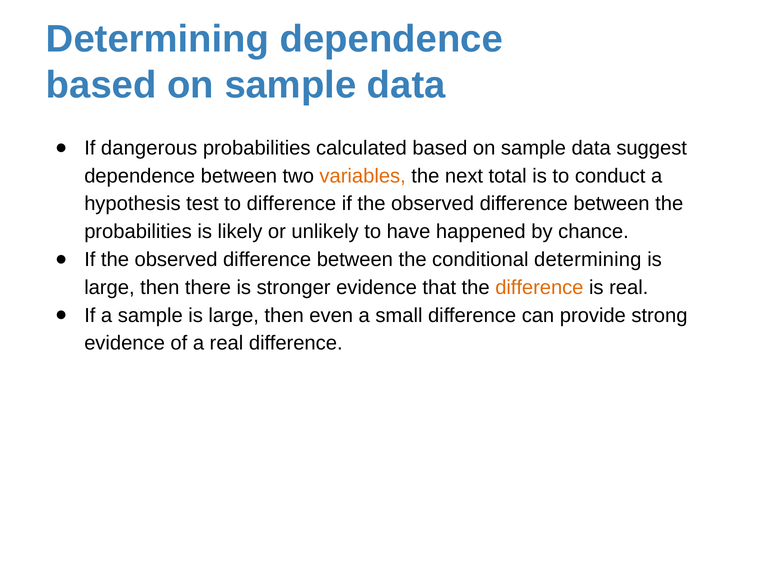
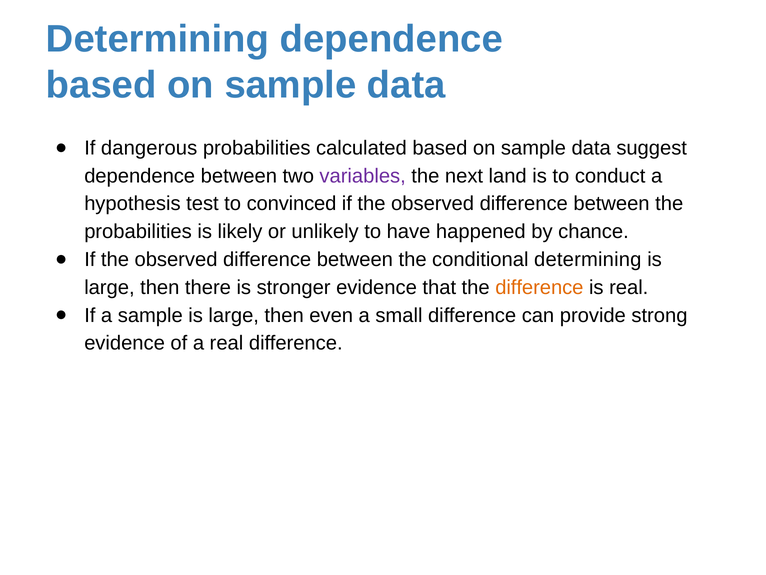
variables colour: orange -> purple
total: total -> land
to difference: difference -> convinced
